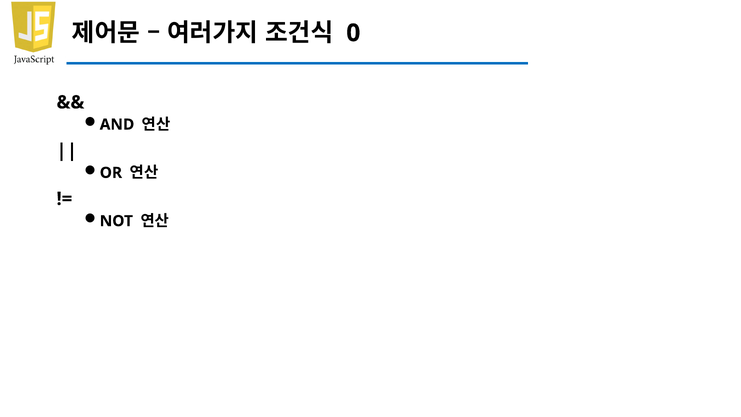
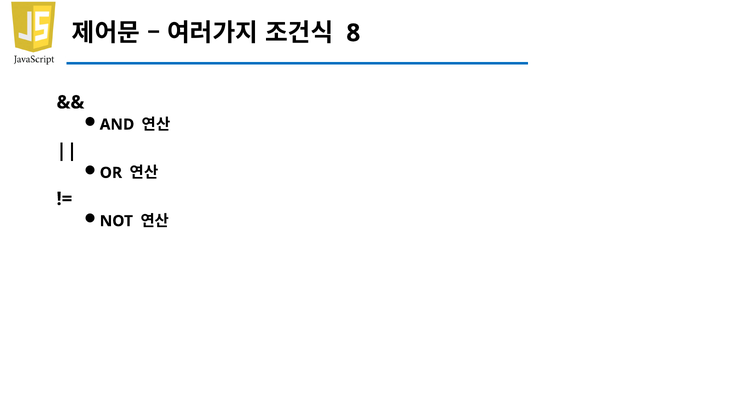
0: 0 -> 8
